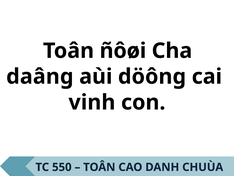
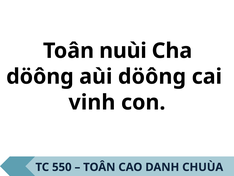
ñôøi: ñôøi -> nuùi
daâng at (40, 76): daâng -> döông
